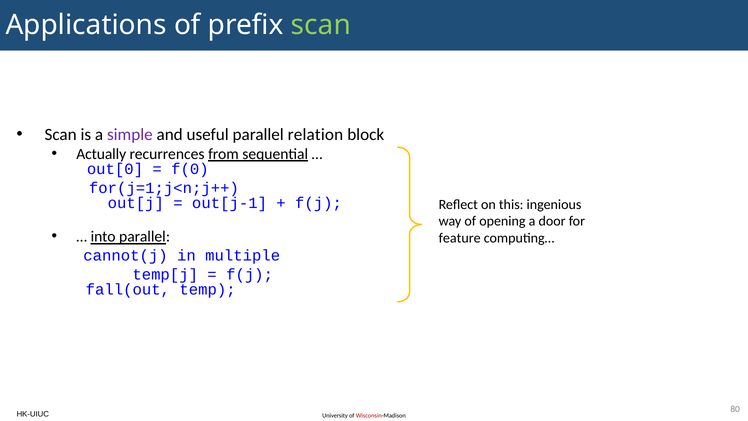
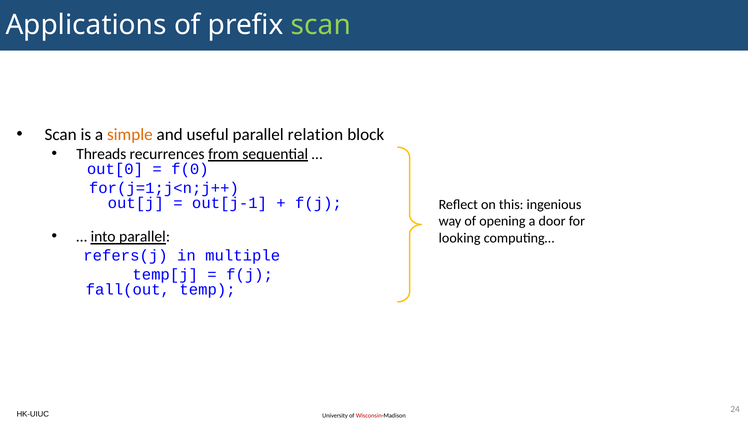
simple colour: purple -> orange
Actually: Actually -> Threads
feature: feature -> looking
cannot(j: cannot(j -> refers(j
80: 80 -> 24
